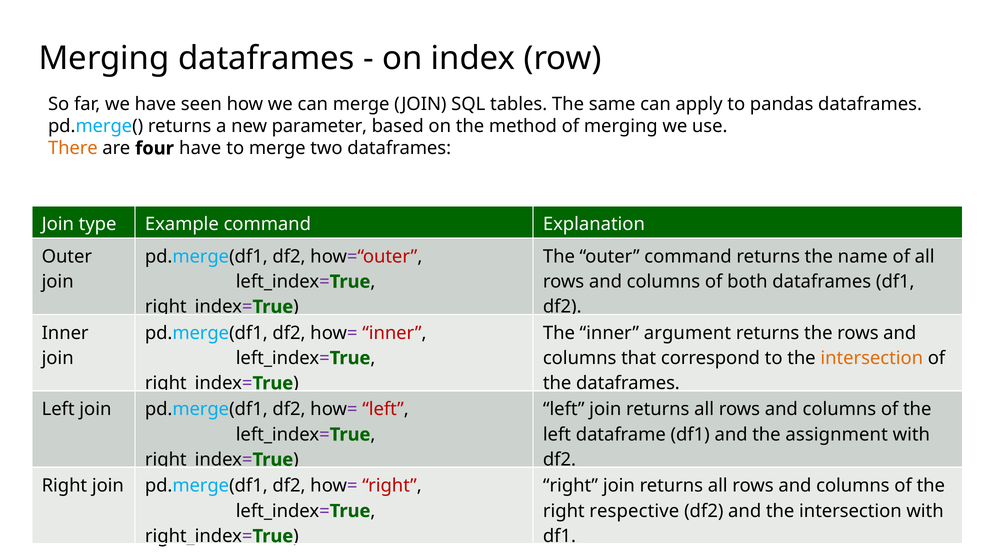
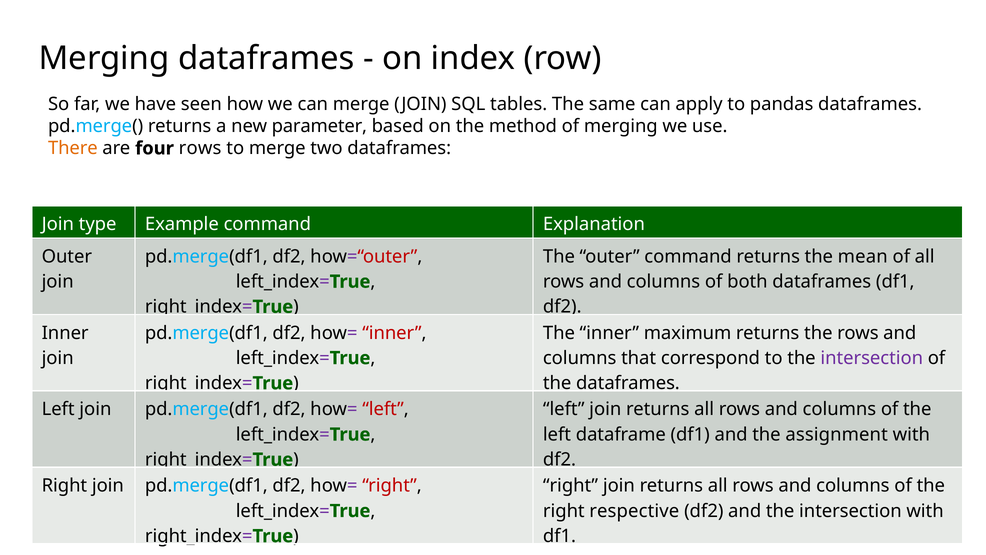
four have: have -> rows
name: name -> mean
argument: argument -> maximum
intersection at (872, 358) colour: orange -> purple
